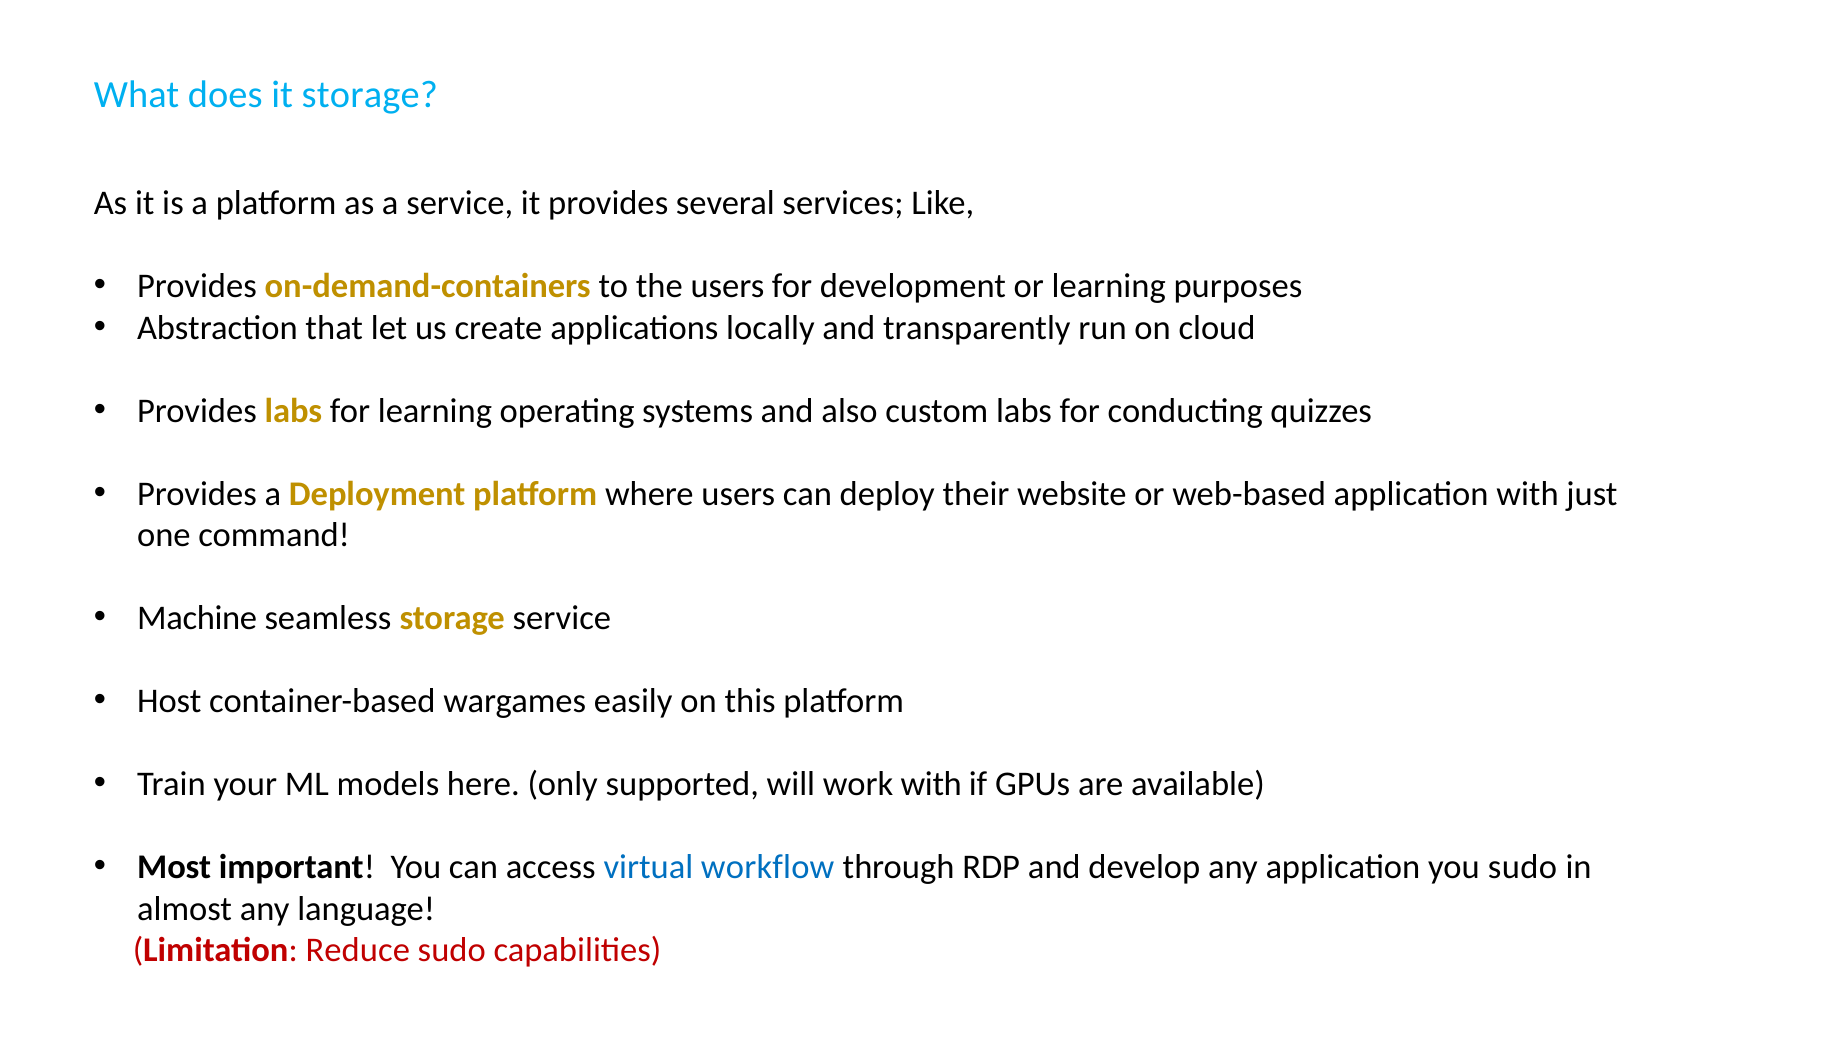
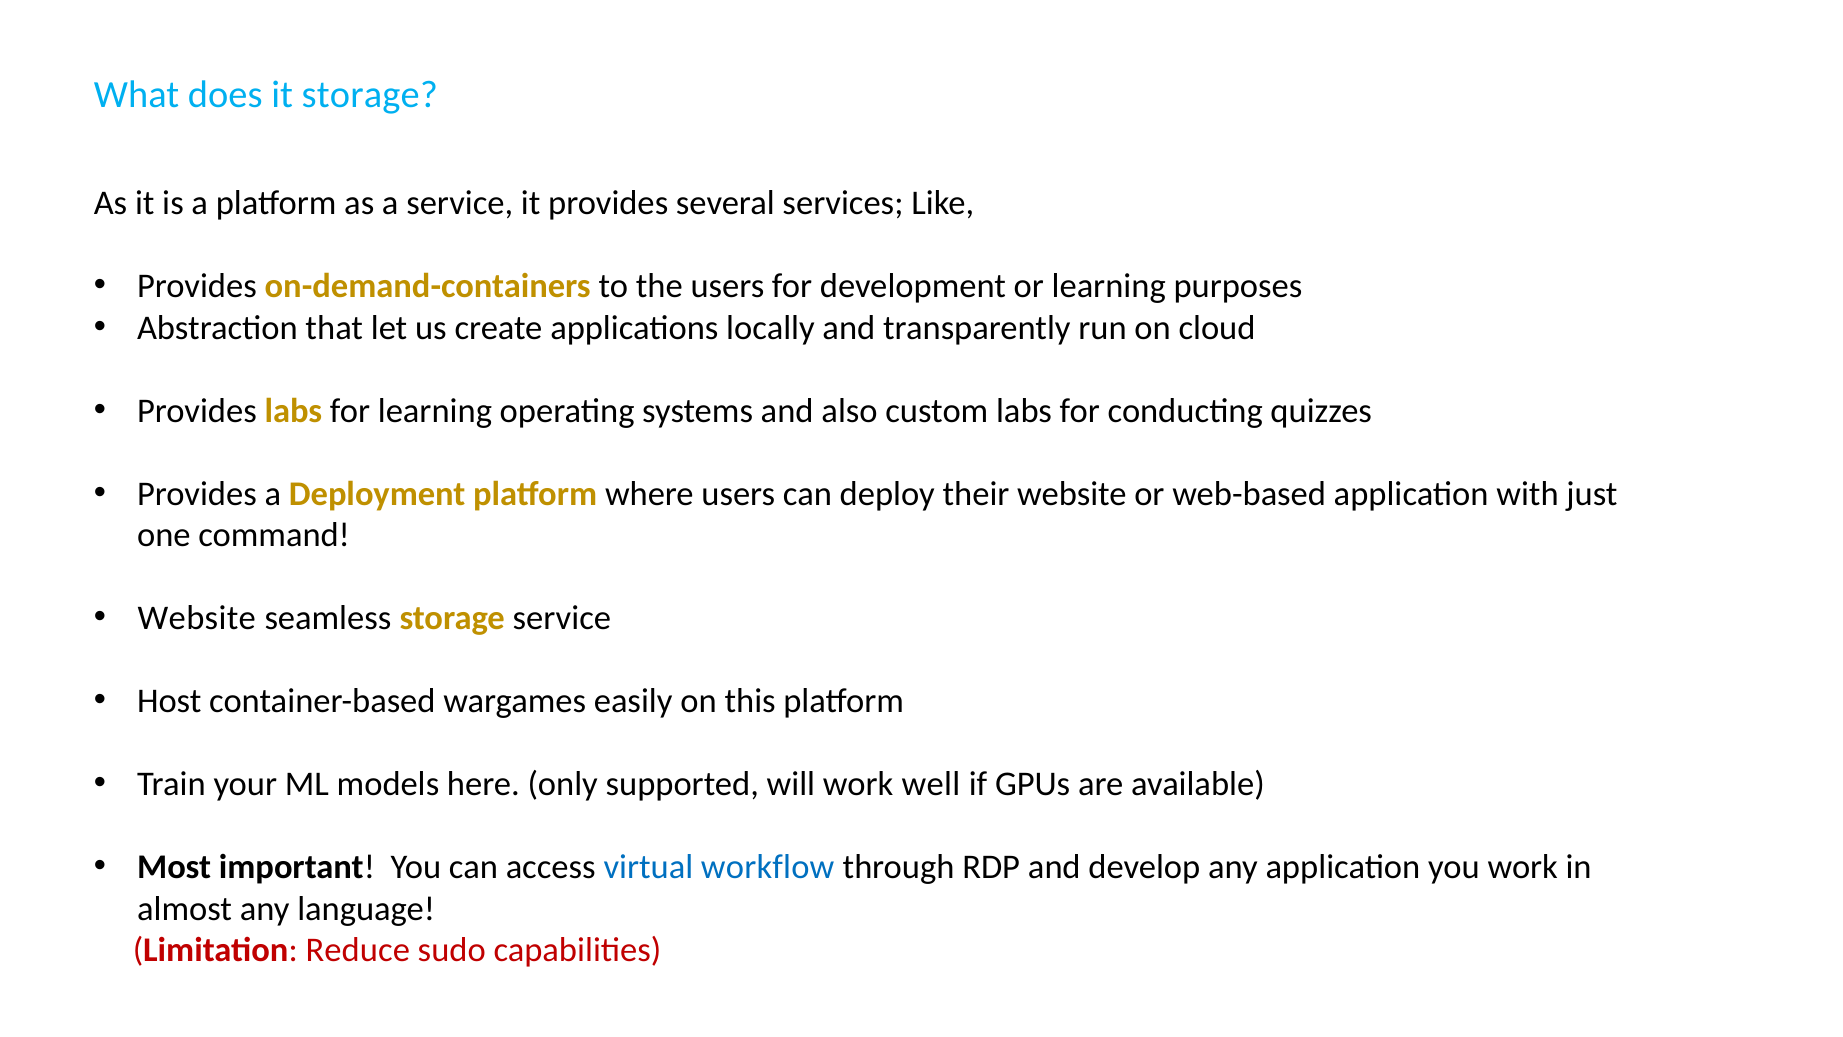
Machine at (197, 618): Machine -> Website
work with: with -> well
you sudo: sudo -> work
